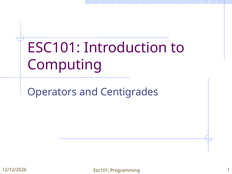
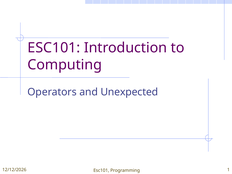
Centigrades: Centigrades -> Unexpected
